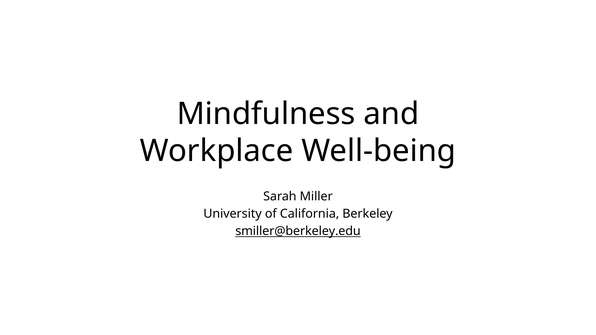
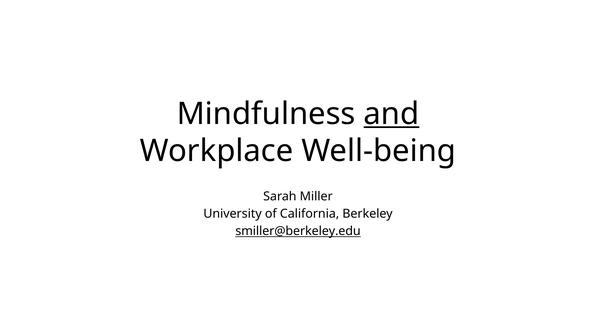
and underline: none -> present
